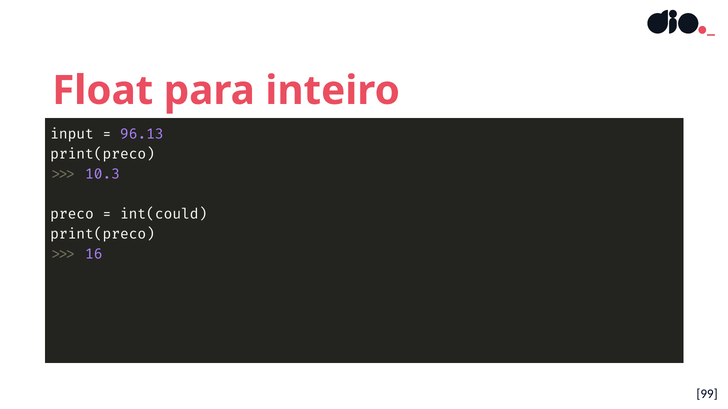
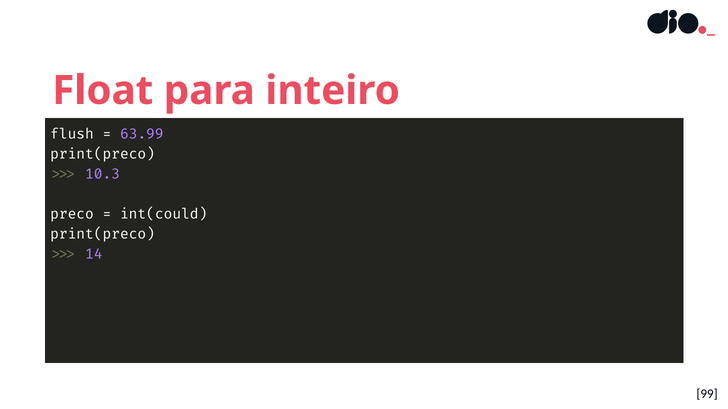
input: input -> flush
96.13: 96.13 -> 63.99
16: 16 -> 14
